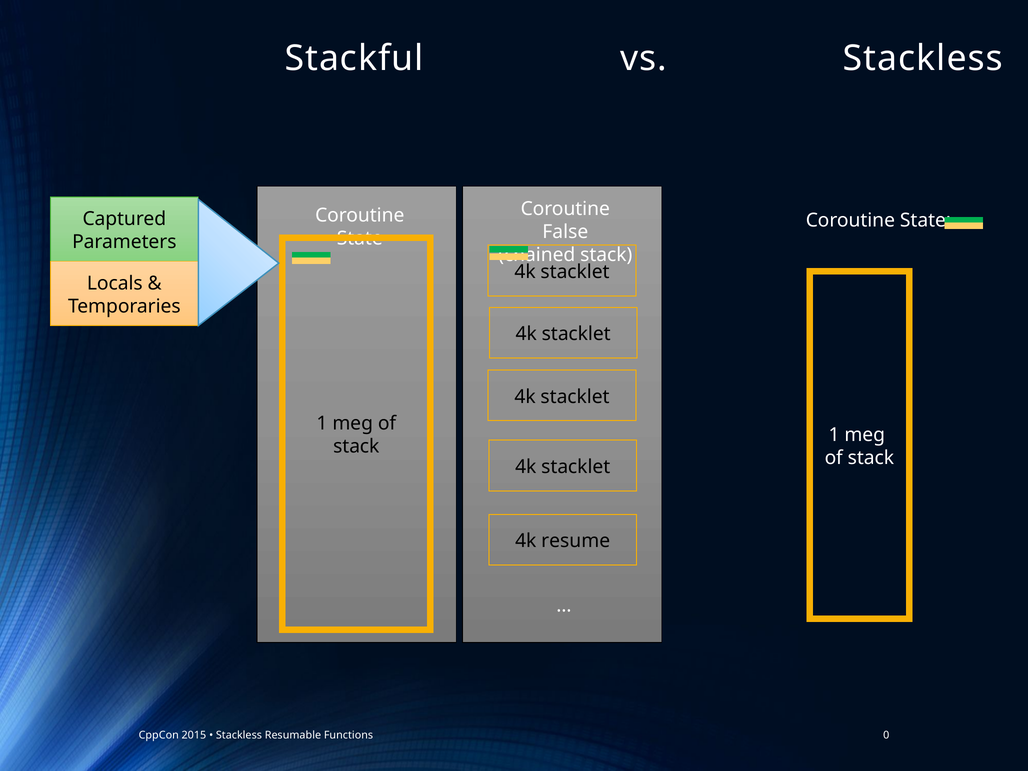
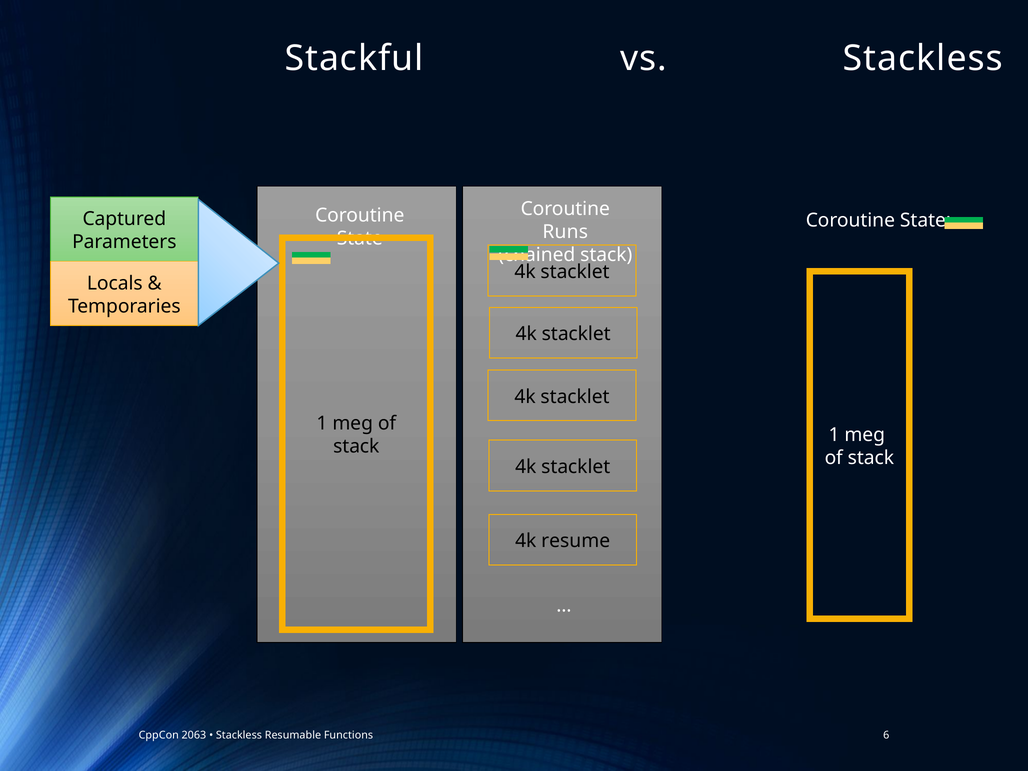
False: False -> Runs
2015: 2015 -> 2063
0: 0 -> 6
